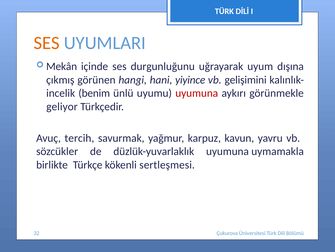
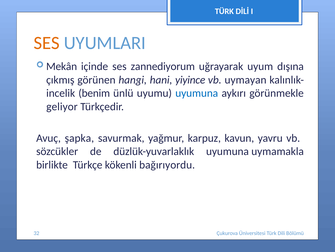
durgunluğunu: durgunluğunu -> zannediyorum
gelişimini: gelişimini -> uymayan
uyumuna at (197, 93) colour: red -> blue
tercih: tercih -> şapka
sertleşmesi: sertleşmesi -> bağırıyordu
